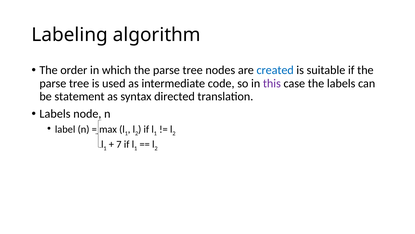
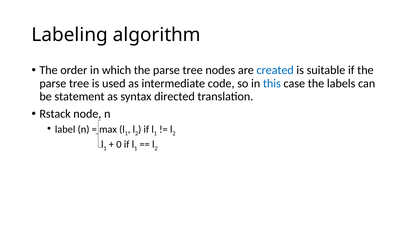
this colour: purple -> blue
Labels at (55, 114): Labels -> Rstack
7: 7 -> 0
